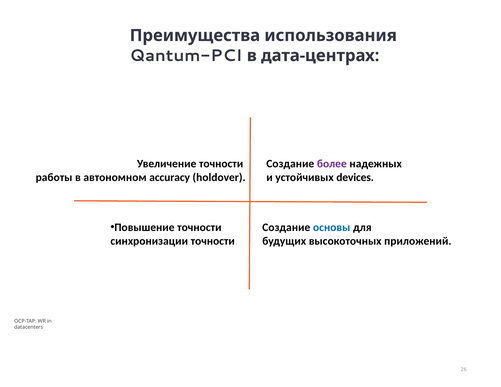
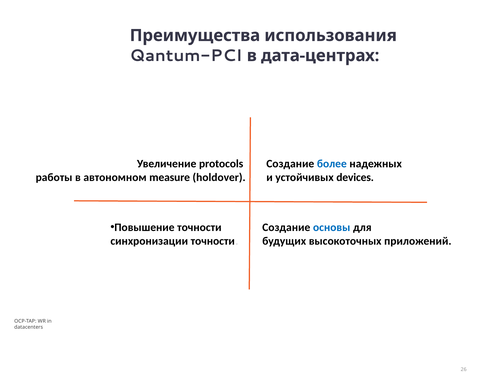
Увеличение точности: точности -> protocols
более colour: purple -> blue
accuracy: accuracy -> measure
